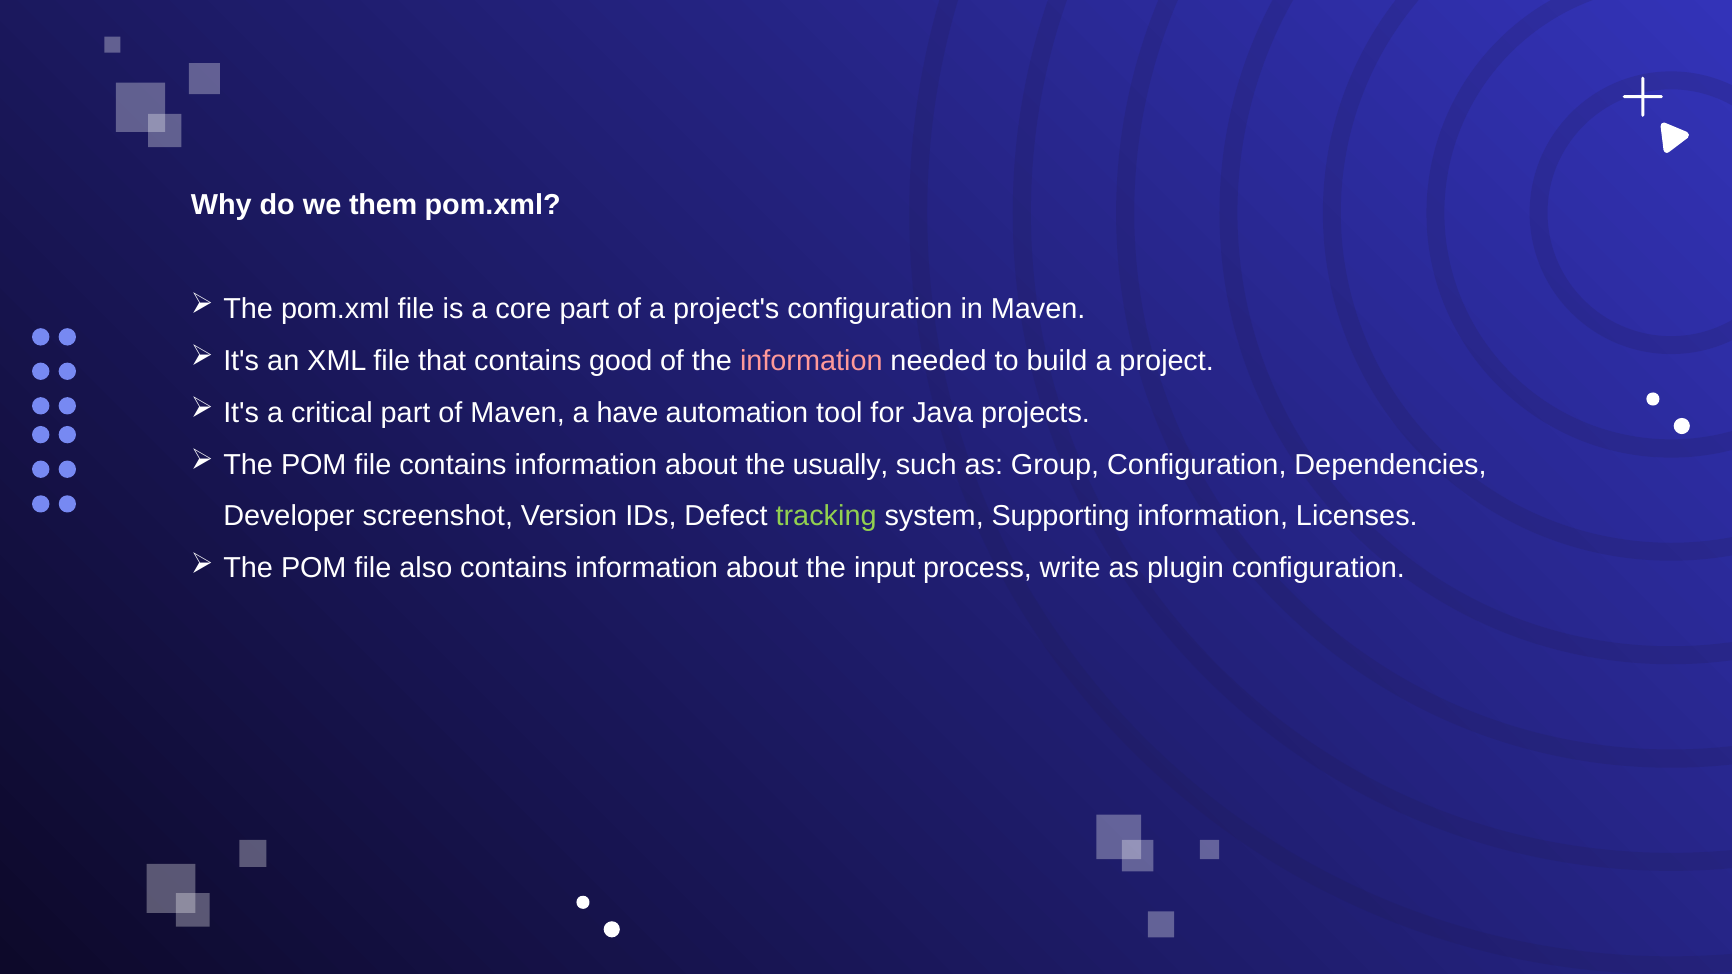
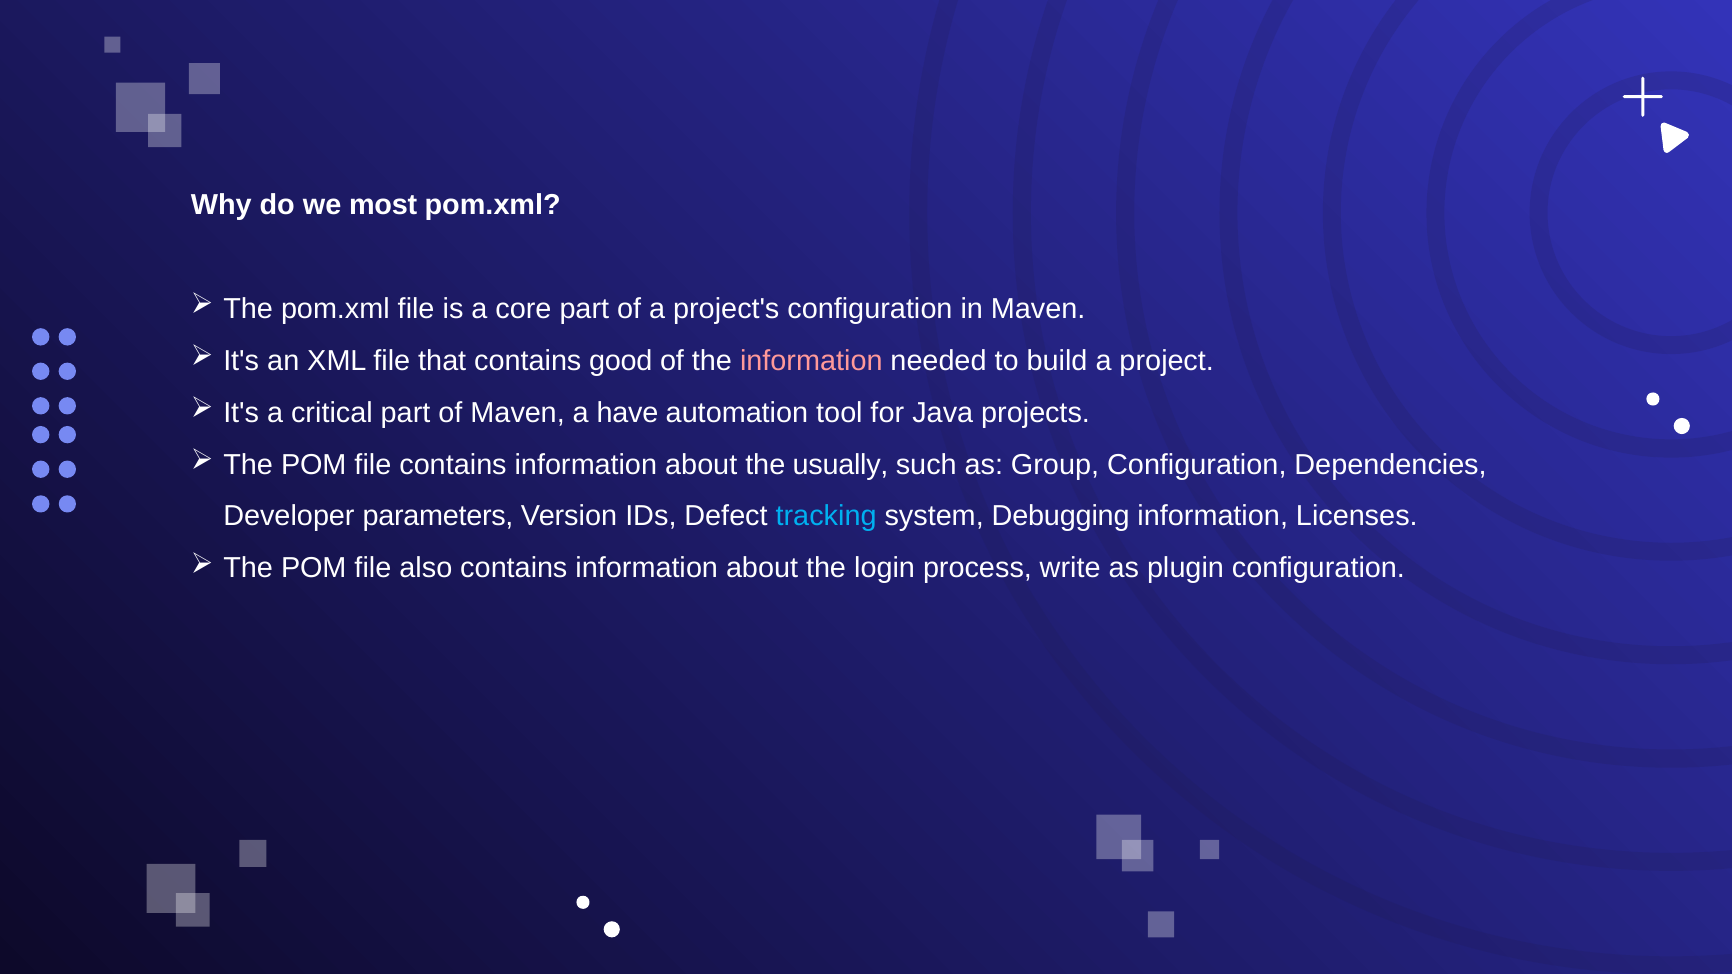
them: them -> most
screenshot: screenshot -> parameters
tracking colour: light green -> light blue
Supporting: Supporting -> Debugging
input: input -> login
